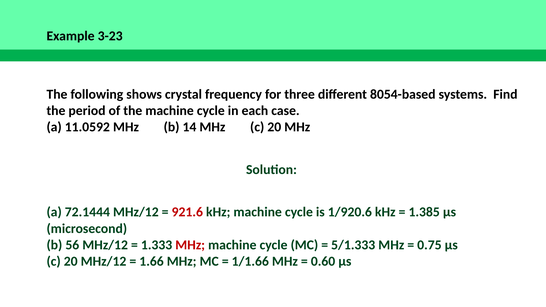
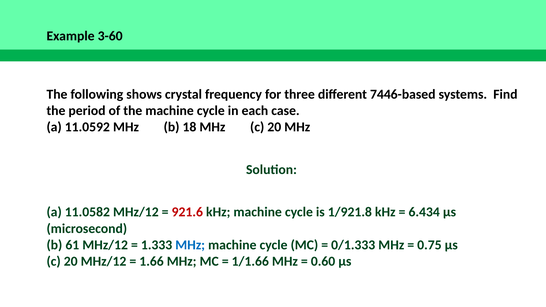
3-23: 3-23 -> 3-60
8054-based: 8054-based -> 7446-based
14: 14 -> 18
72.1444: 72.1444 -> 11.0582
1/920.6: 1/920.6 -> 1/921.8
1.385: 1.385 -> 6.434
56: 56 -> 61
MHz at (190, 245) colour: red -> blue
5/1.333: 5/1.333 -> 0/1.333
